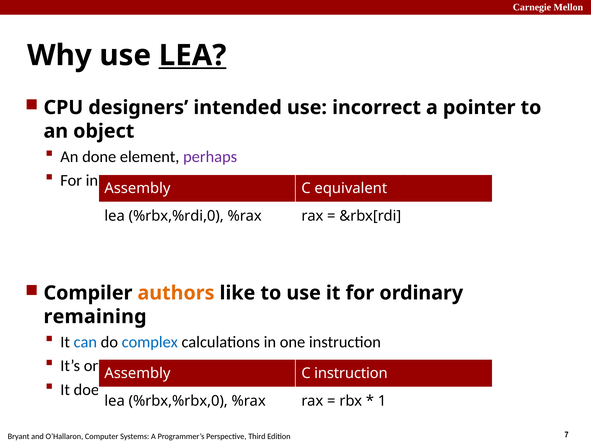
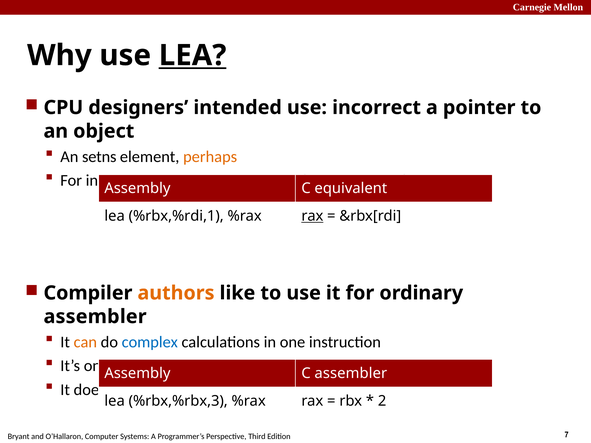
done: done -> setns
perhaps colour: purple -> orange
%rbx,%rdi,0: %rbx,%rdi,0 -> %rbx,%rdi,1
rax at (312, 216) underline: none -> present
remaining at (95, 317): remaining -> assembler
can colour: blue -> orange
instruction at (351, 373): instruction -> assembler
%rbx,%rbx,0: %rbx,%rbx,0 -> %rbx,%rbx,3
1: 1 -> 2
